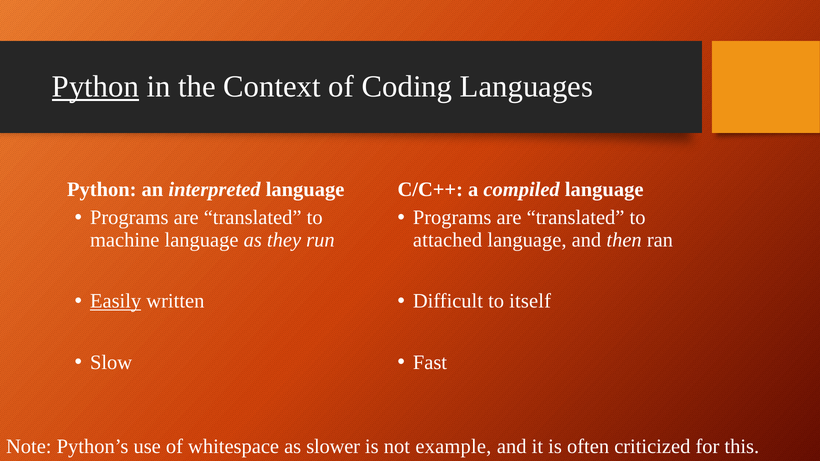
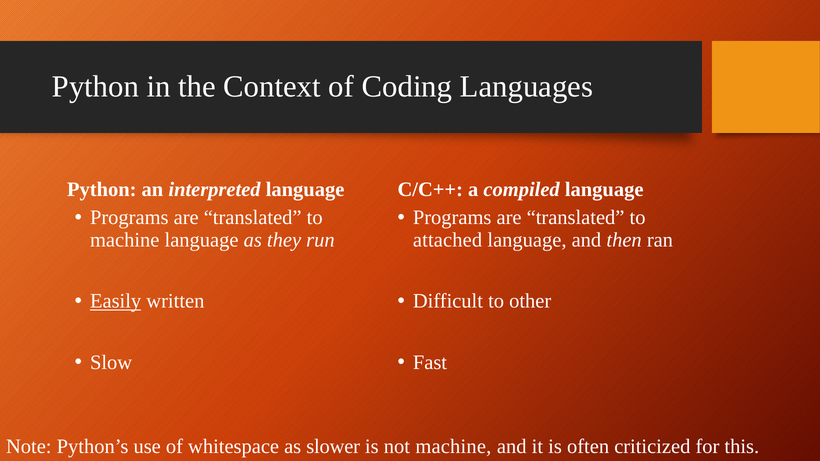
Python at (95, 87) underline: present -> none
itself: itself -> other
not example: example -> machine
